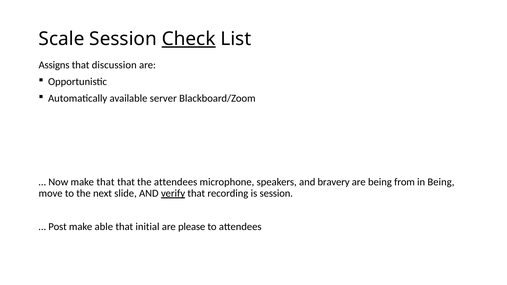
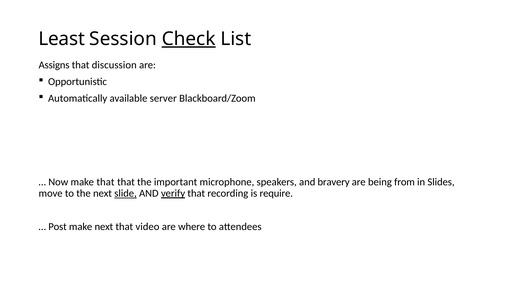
Scale: Scale -> Least
the attendees: attendees -> important
in Being: Being -> Slides
slide underline: none -> present
is session: session -> require
make able: able -> next
initial: initial -> video
please: please -> where
